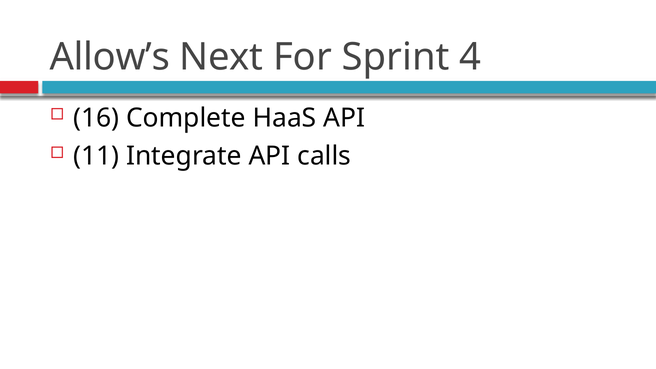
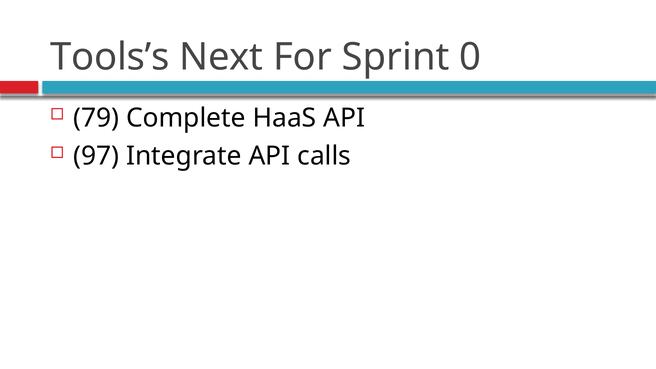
Allow’s: Allow’s -> Tools’s
4: 4 -> 0
16: 16 -> 79
11: 11 -> 97
